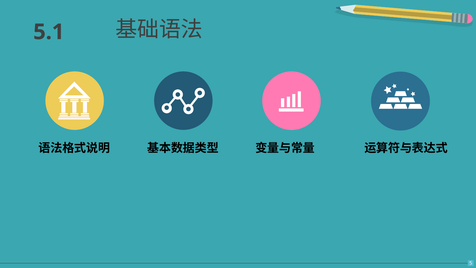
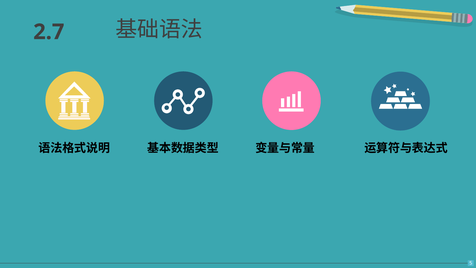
5.1: 5.1 -> 2.7
